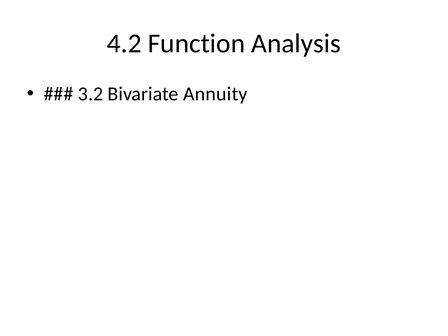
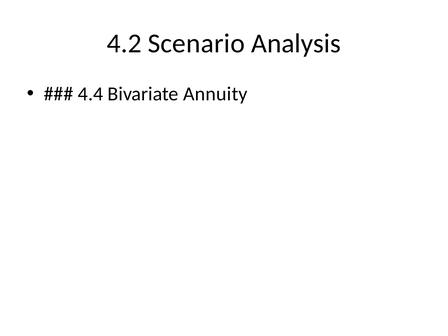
Function: Function -> Scenario
3.2: 3.2 -> 4.4
